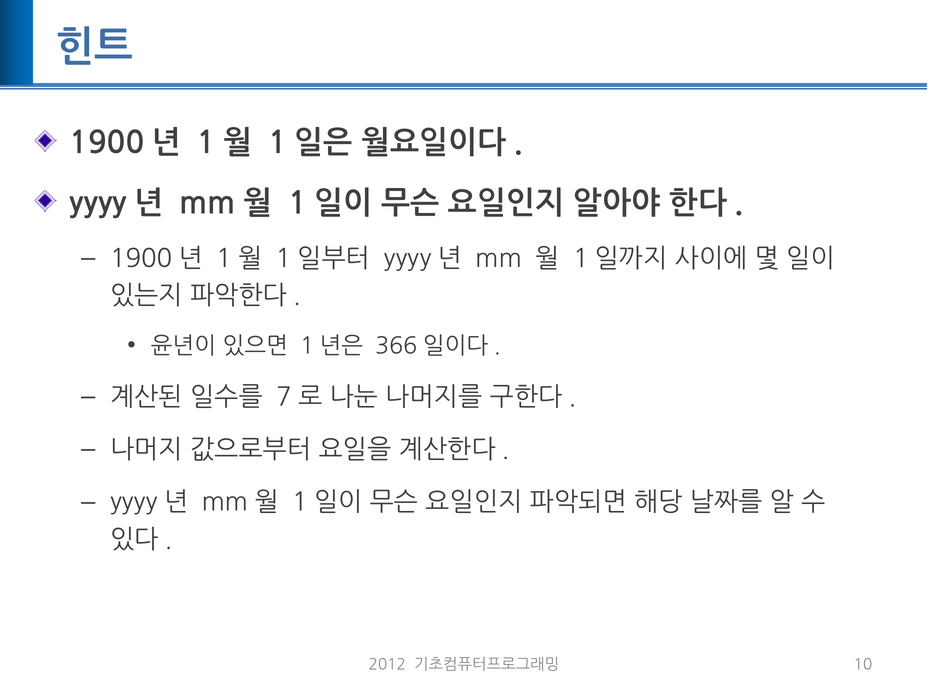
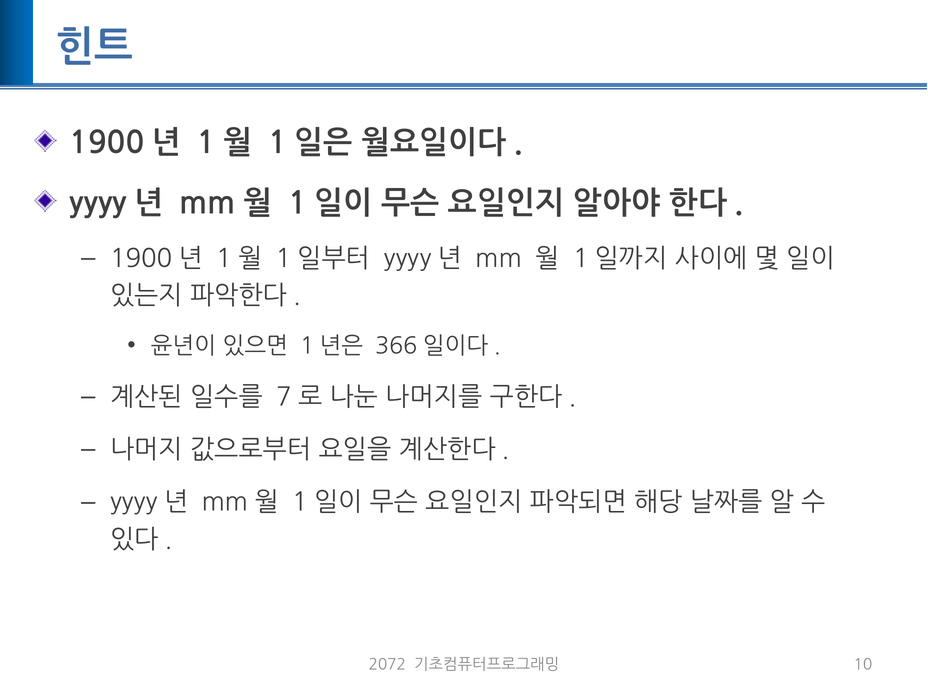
2012: 2012 -> 2072
